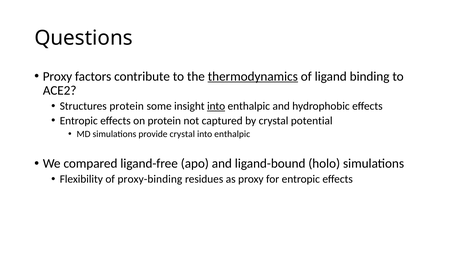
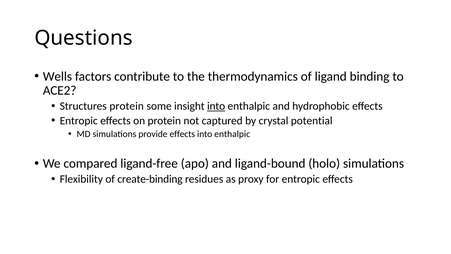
Proxy at (57, 76): Proxy -> Wells
thermodynamics underline: present -> none
provide crystal: crystal -> effects
proxy-binding: proxy-binding -> create-binding
